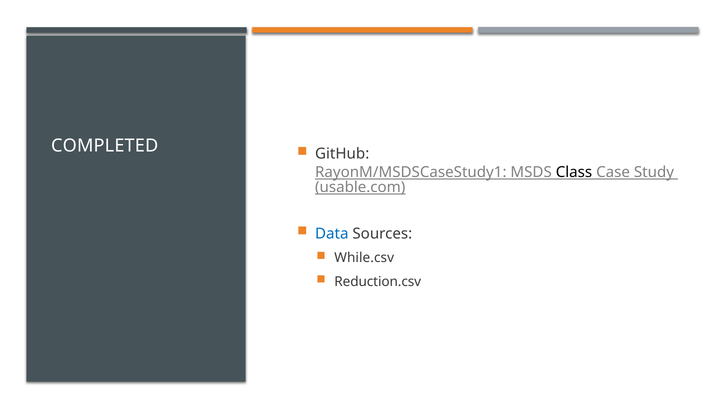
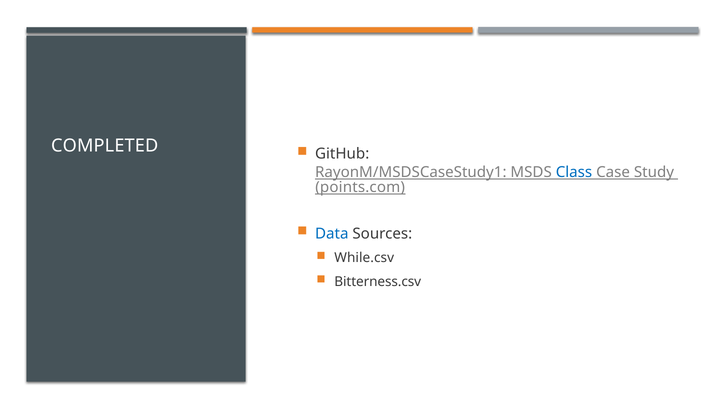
Class colour: black -> blue
usable.com: usable.com -> points.com
Reduction.csv: Reduction.csv -> Bitterness.csv
